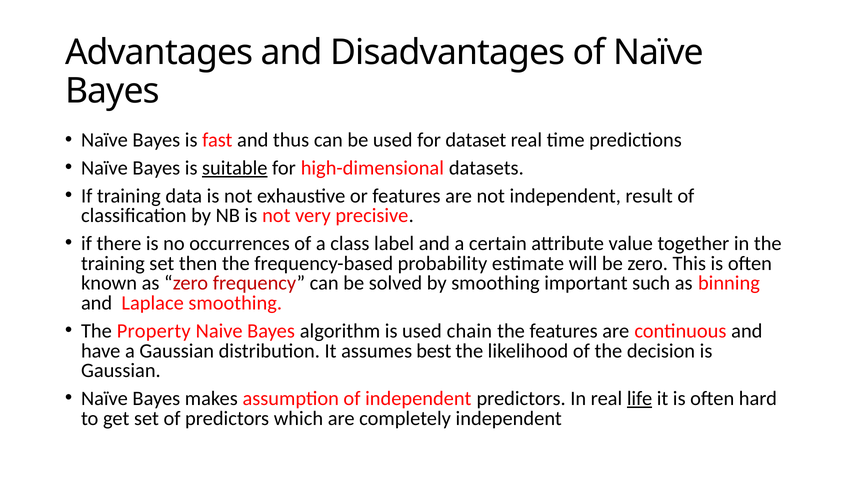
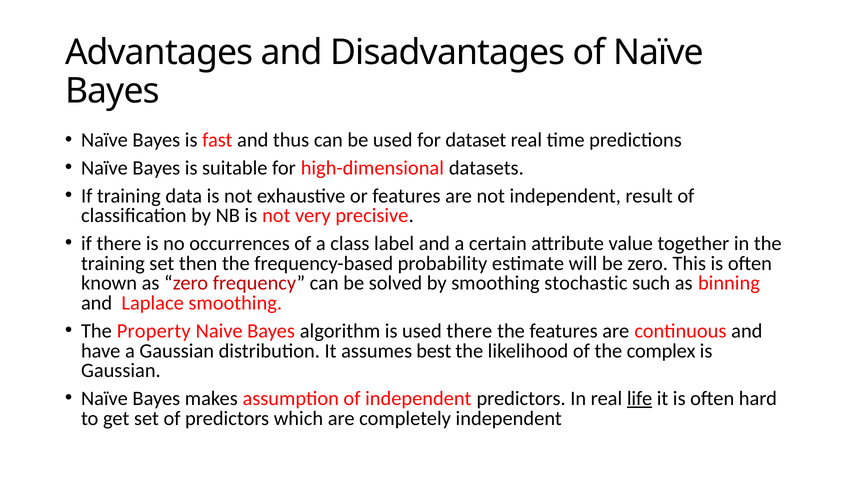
suitable underline: present -> none
important: important -> stochastic
used chain: chain -> there
decision: decision -> complex
